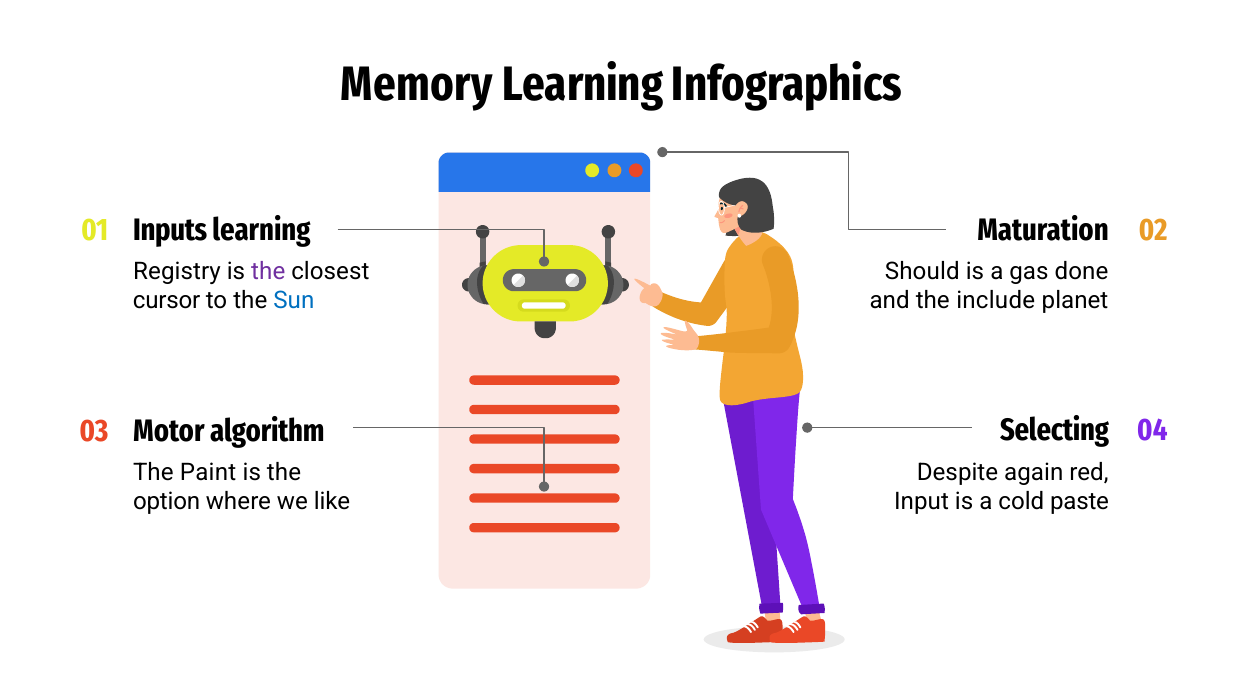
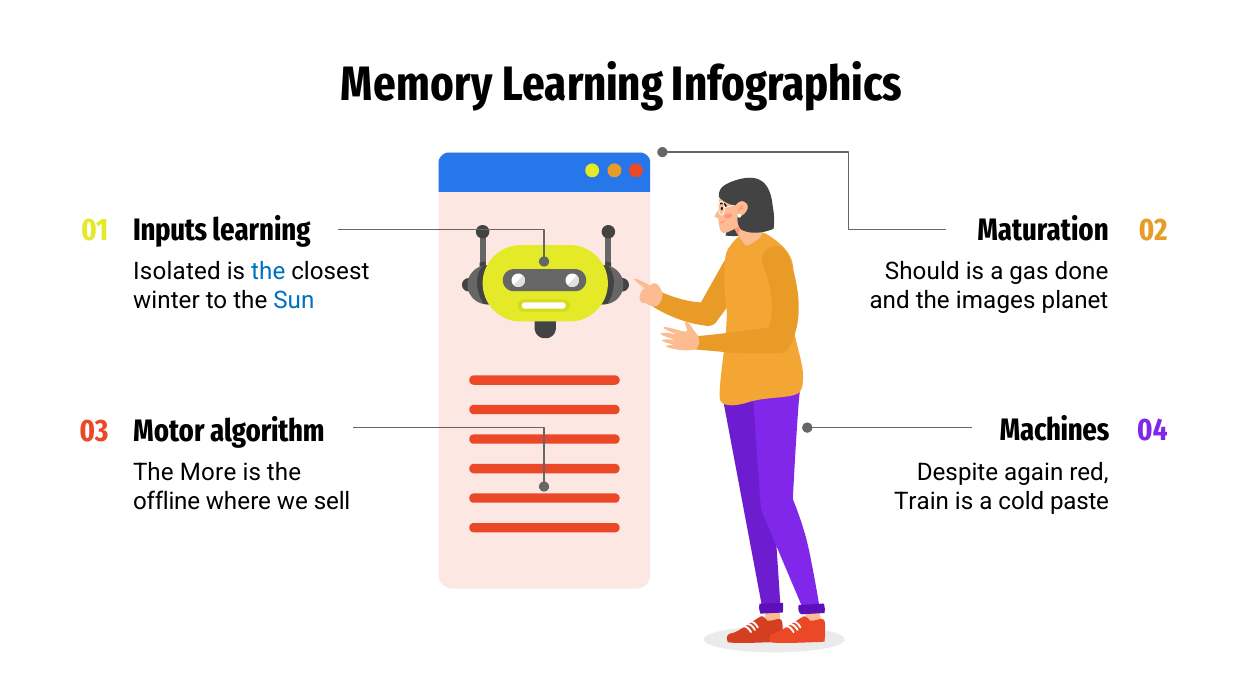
Registry: Registry -> Isolated
the at (268, 272) colour: purple -> blue
include: include -> images
cursor: cursor -> winter
Selecting: Selecting -> Machines
Paint: Paint -> More
Input: Input -> Train
option: option -> offline
like: like -> sell
